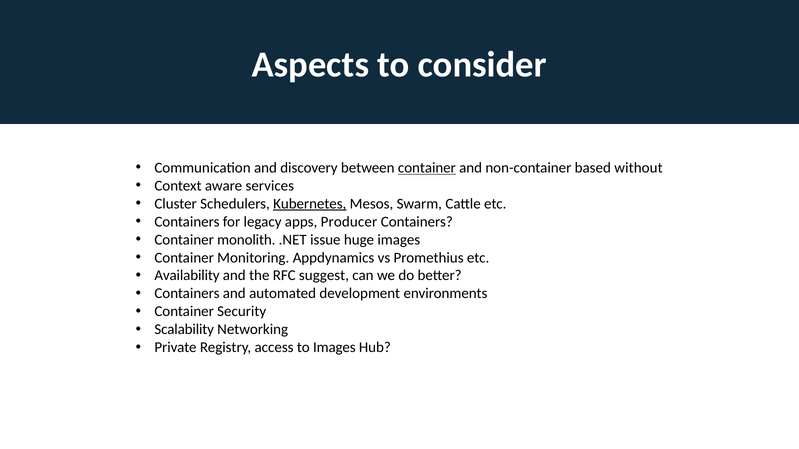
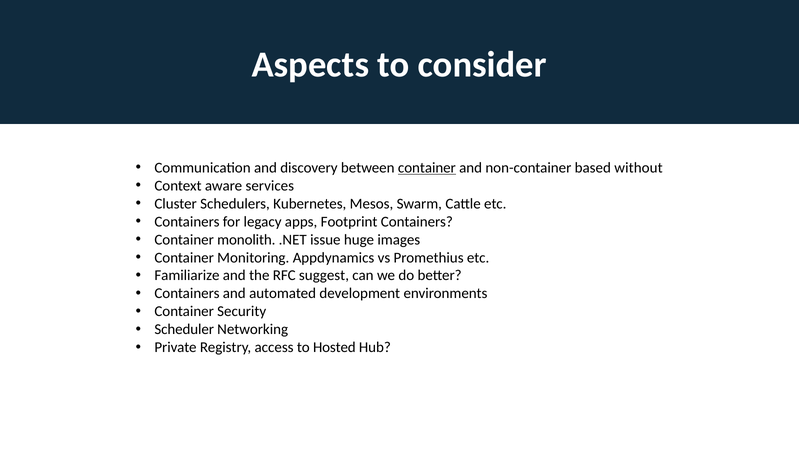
Kubernetes underline: present -> none
Producer: Producer -> Footprint
Availability: Availability -> Familiarize
Scalability: Scalability -> Scheduler
to Images: Images -> Hosted
